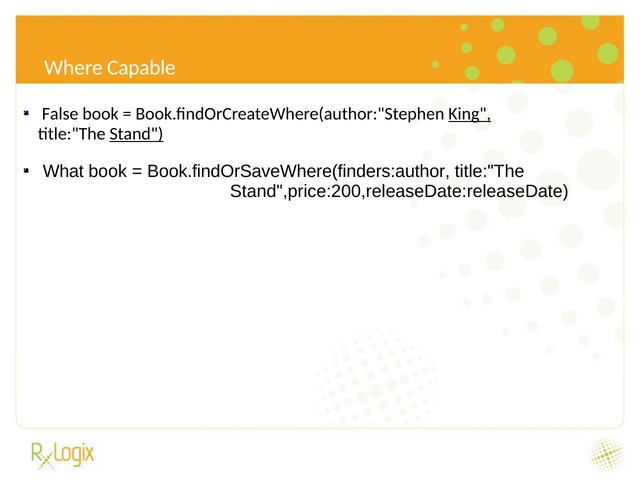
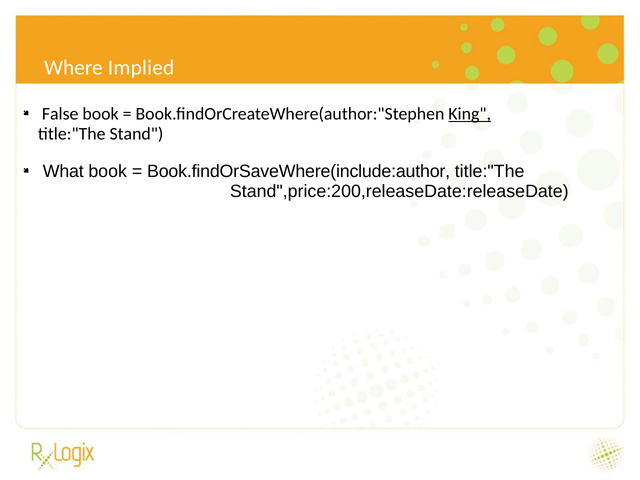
Capable: Capable -> Implied
Stand underline: present -> none
Book.findOrSaveWhere(finders:author: Book.findOrSaveWhere(finders:author -> Book.findOrSaveWhere(include:author
